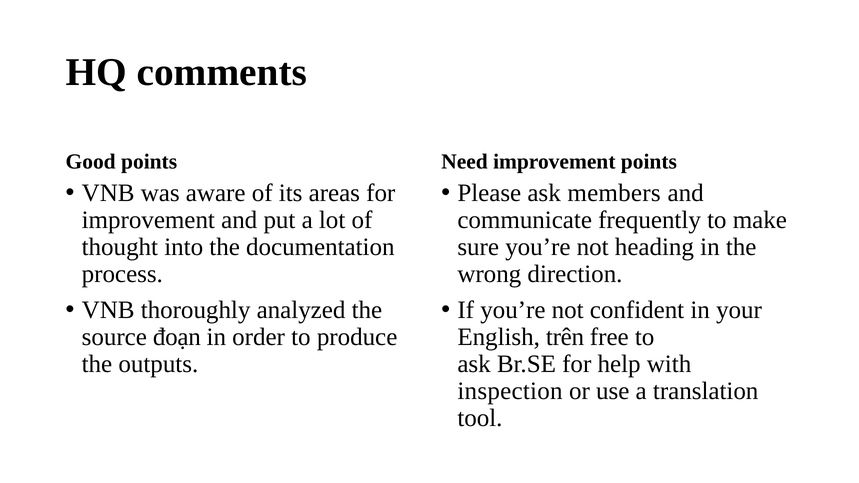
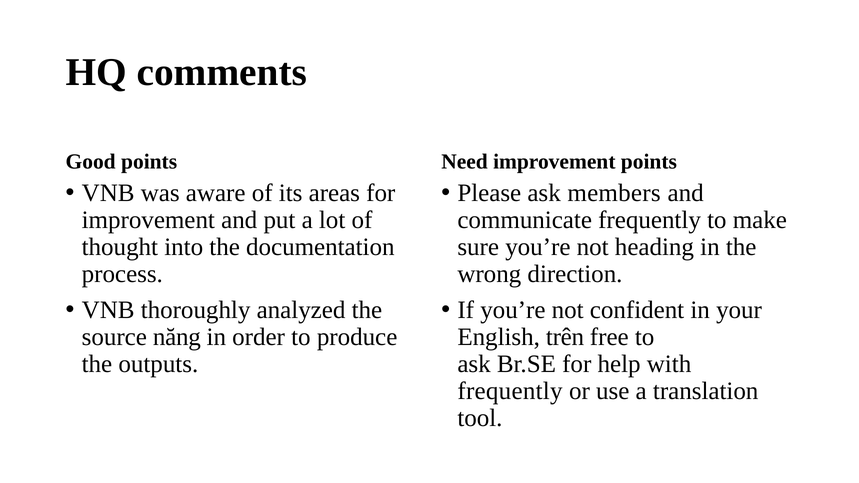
đoạn: đoạn -> năng
inspection at (510, 391): inspection -> frequently
